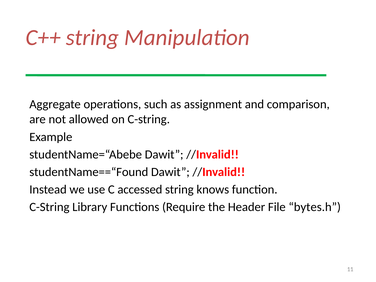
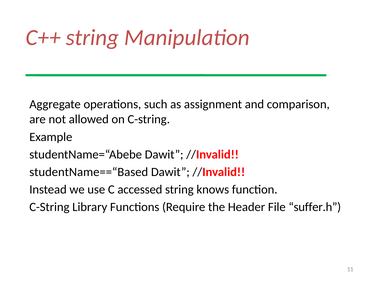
studentName==“Found: studentName==“Found -> studentName==“Based
bytes.h: bytes.h -> suffer.h
